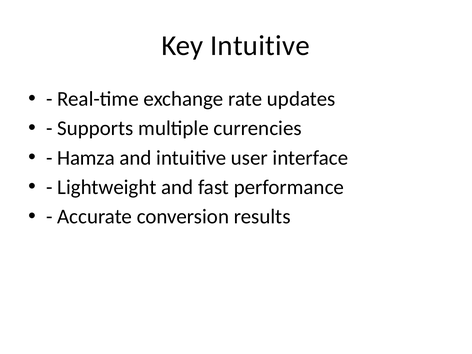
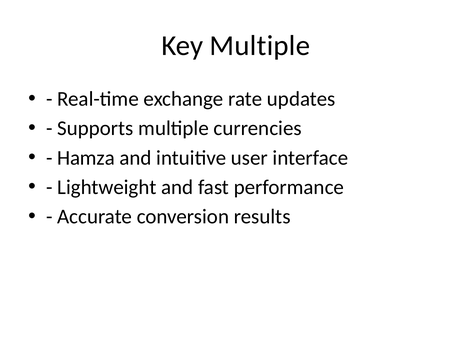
Key Intuitive: Intuitive -> Multiple
